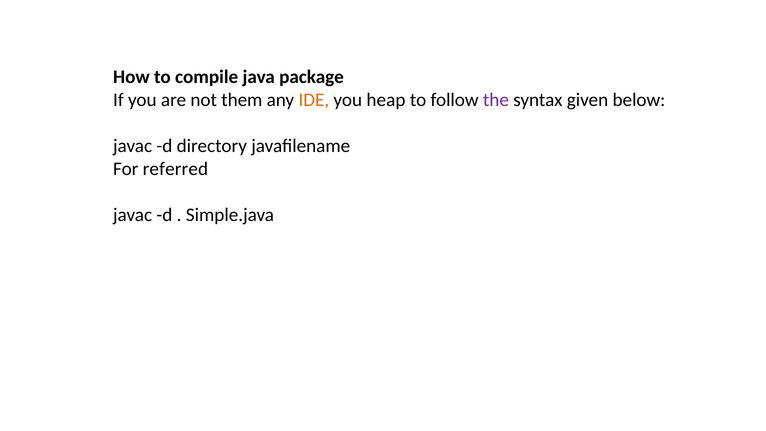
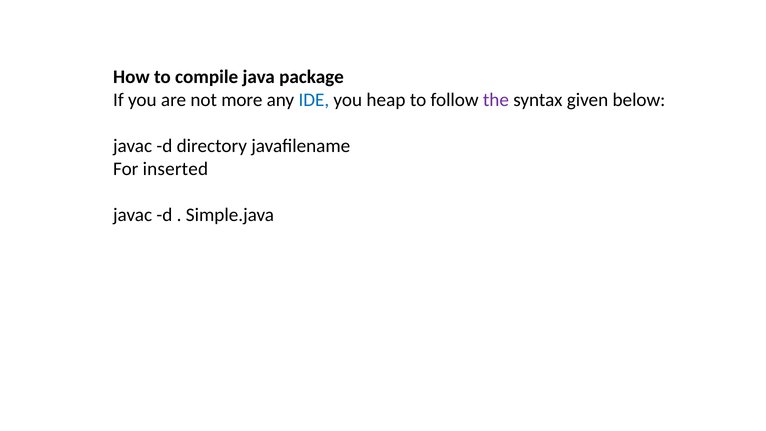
them: them -> more
IDE colour: orange -> blue
referred: referred -> inserted
